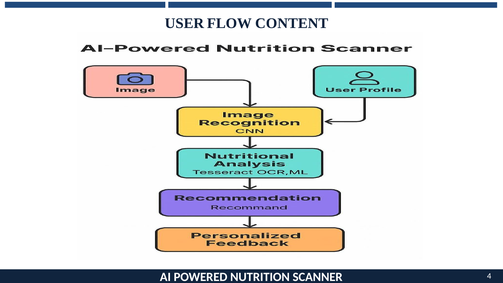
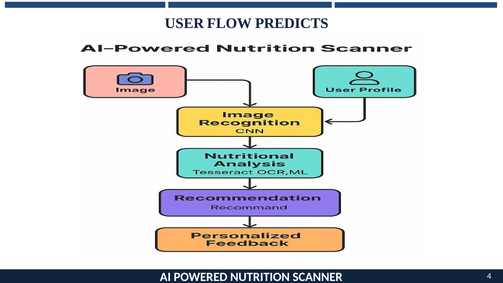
CONTENT: CONTENT -> PREDICTS
